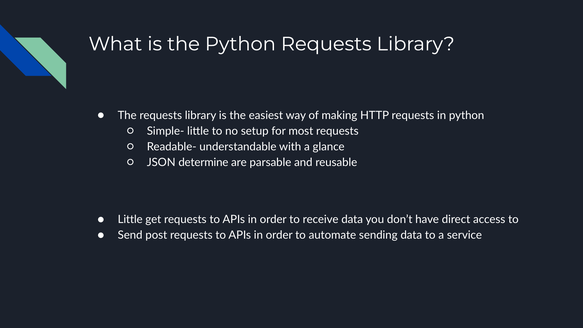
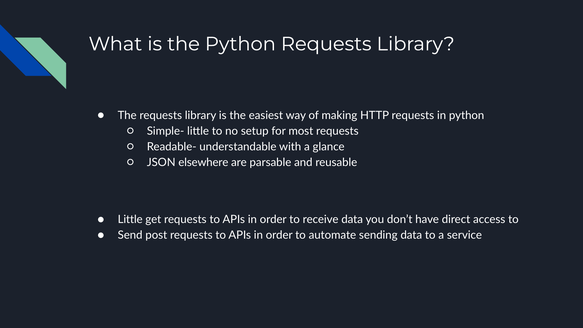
determine: determine -> elsewhere
